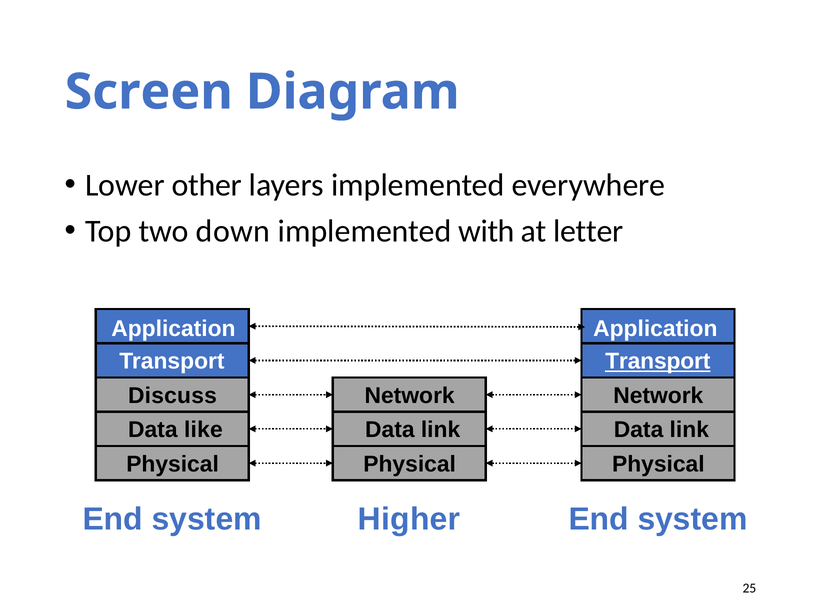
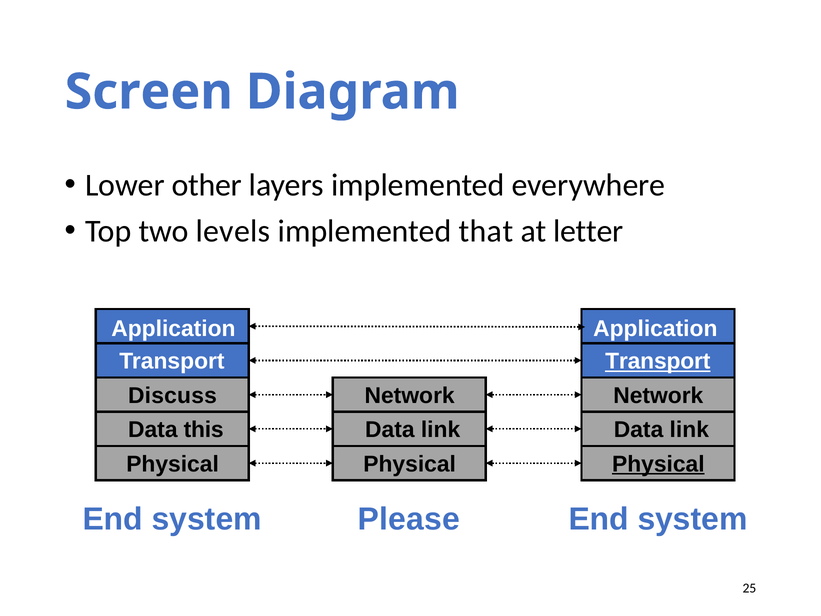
down: down -> levels
with: with -> that
like: like -> this
Physical at (658, 464) underline: none -> present
Higher: Higher -> Please
